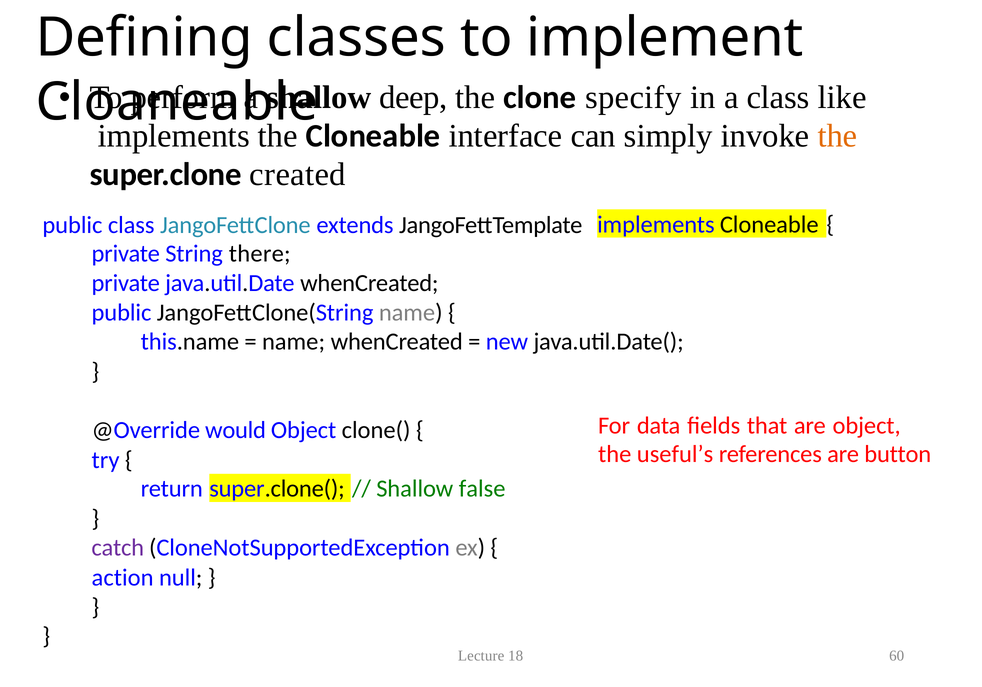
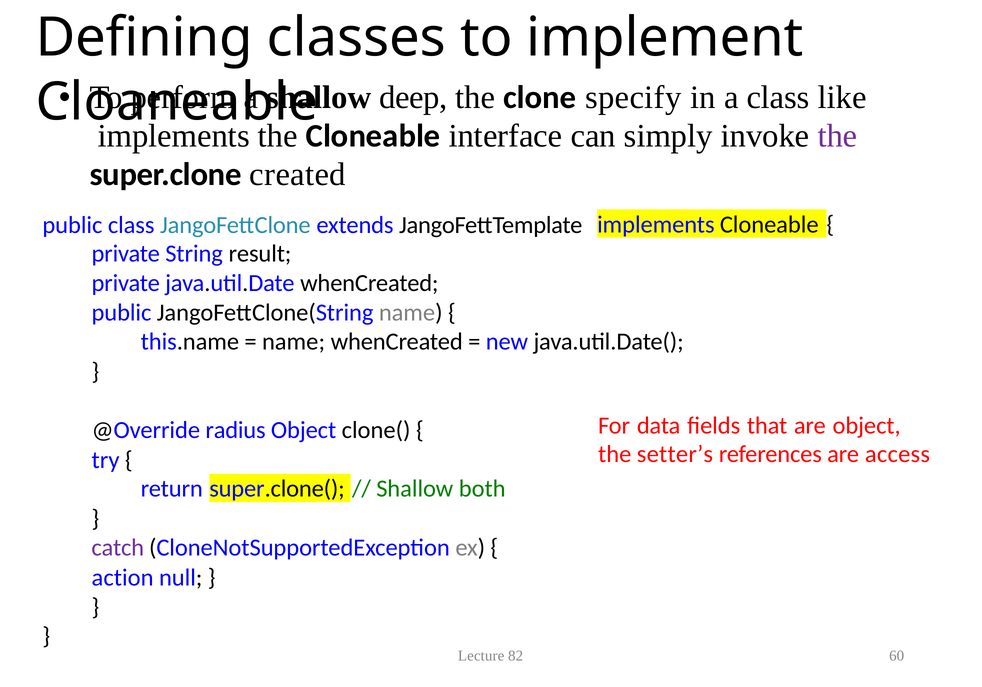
the at (837, 136) colour: orange -> purple
there: there -> result
would: would -> radius
useful’s: useful’s -> setter’s
button: button -> access
false: false -> both
18: 18 -> 82
